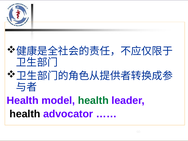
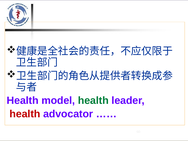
health at (25, 114) colour: black -> red
